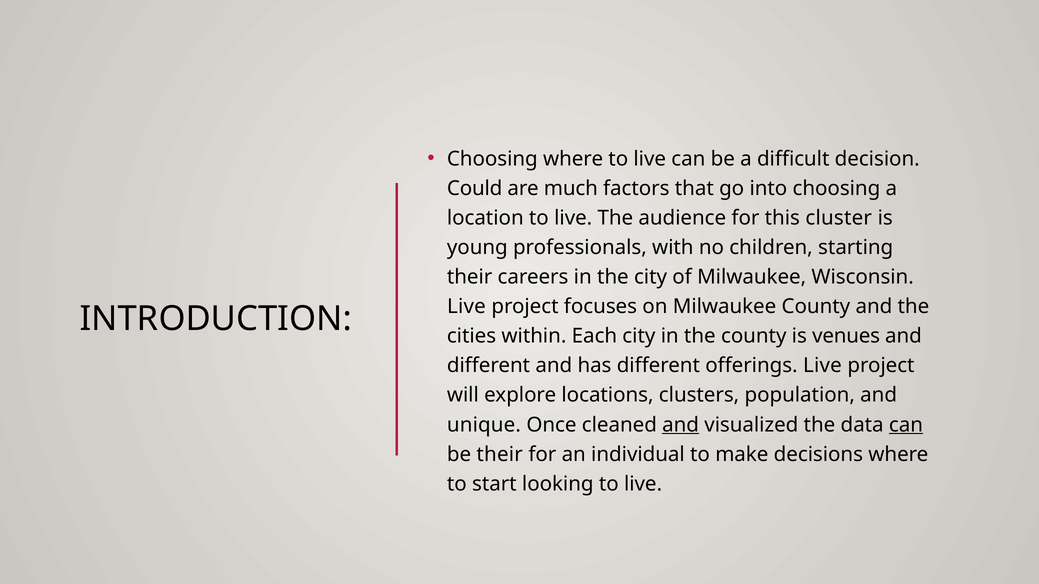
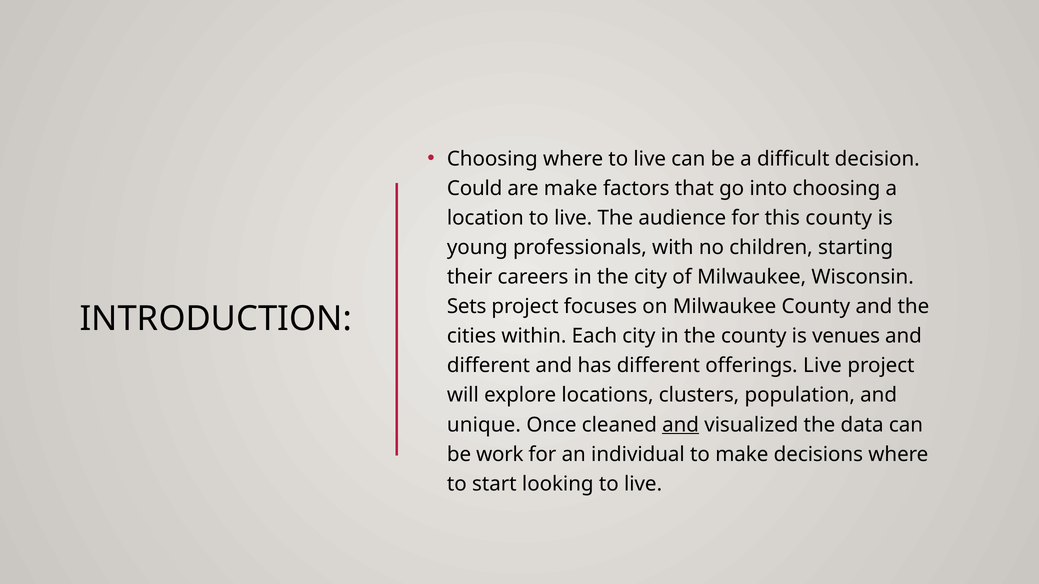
are much: much -> make
this cluster: cluster -> county
Live at (466, 307): Live -> Sets
can at (906, 425) underline: present -> none
be their: their -> work
